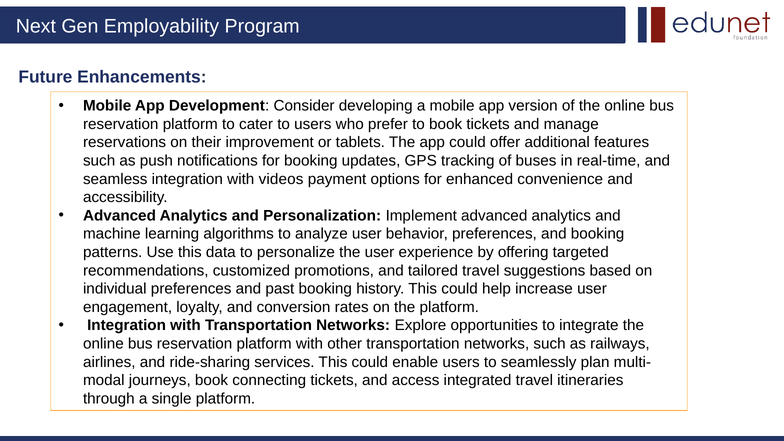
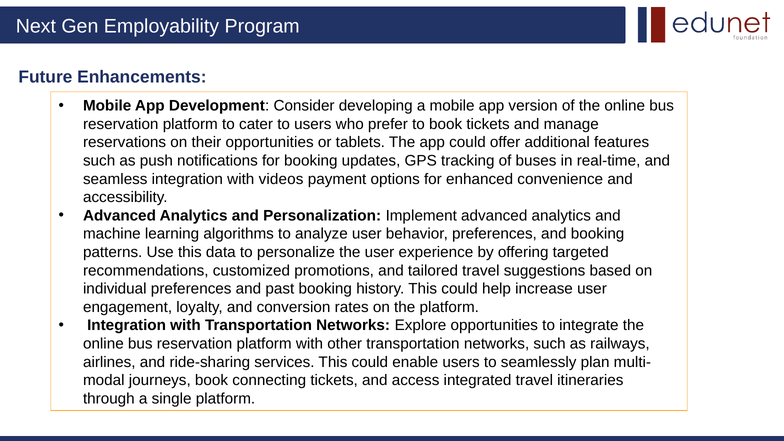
their improvement: improvement -> opportunities
